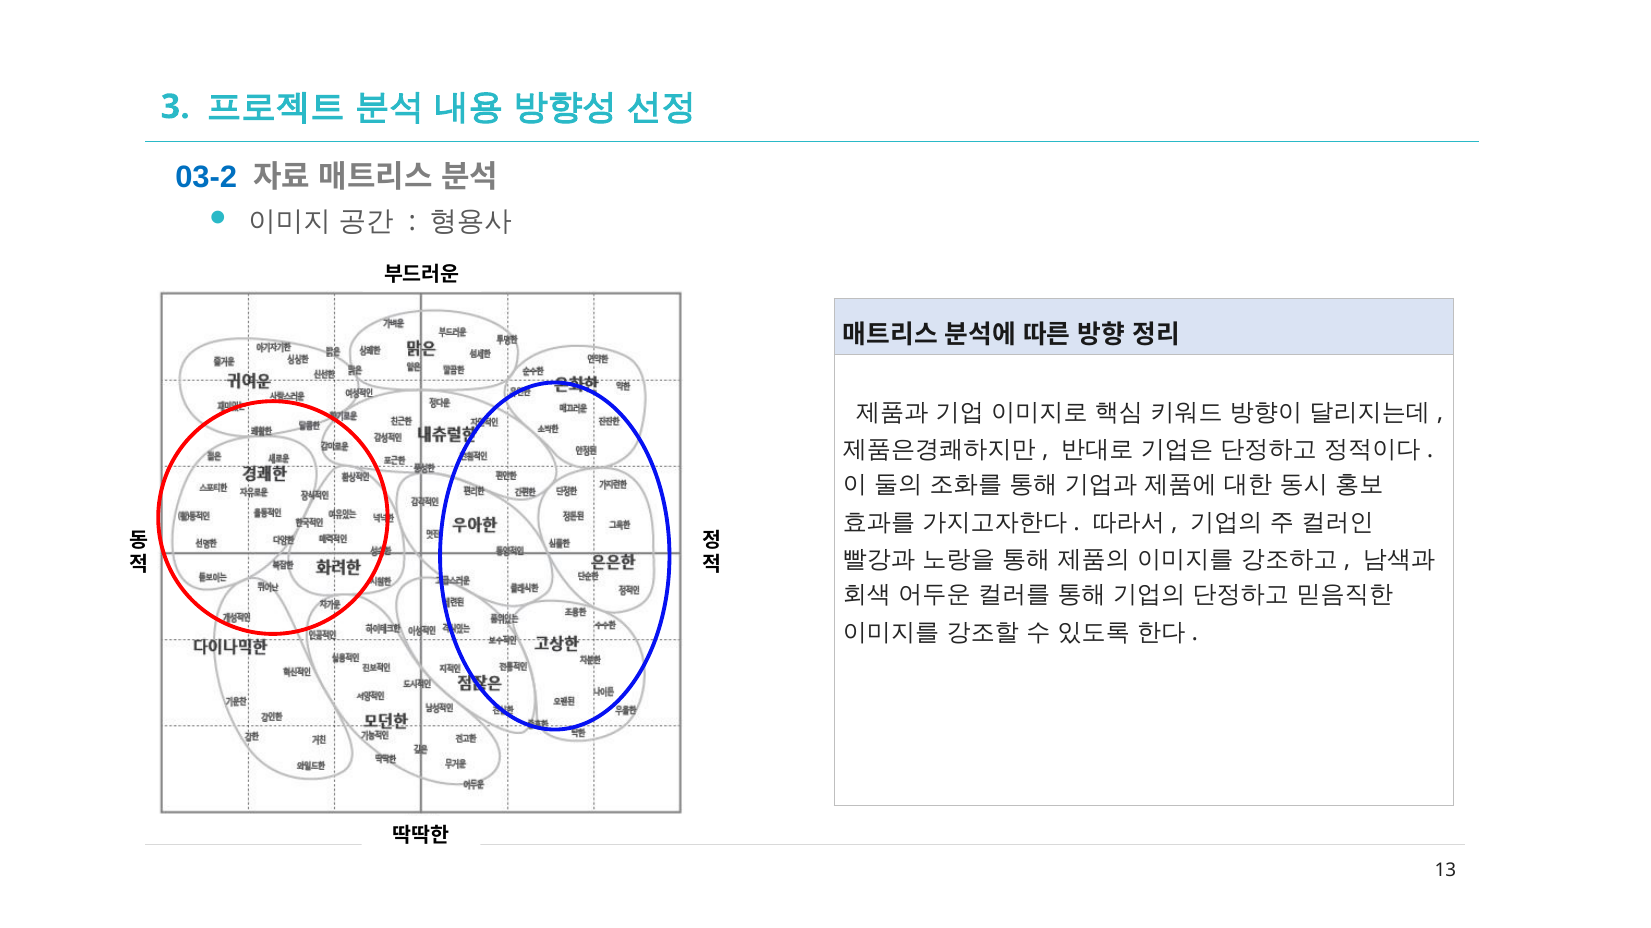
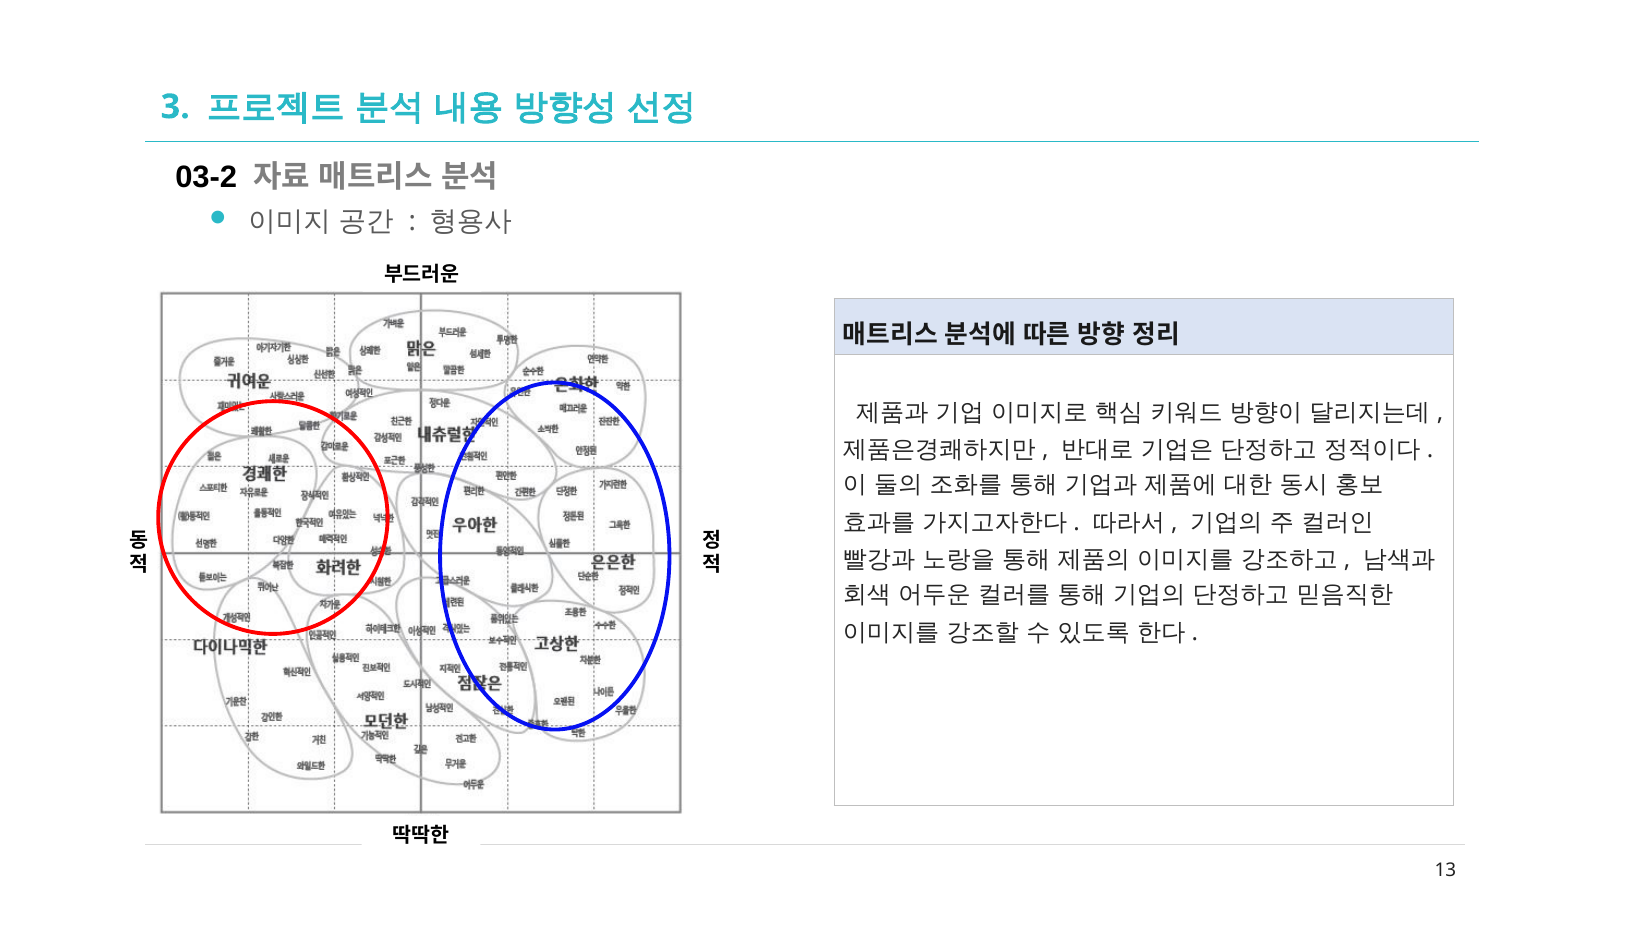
03-2 colour: blue -> black
